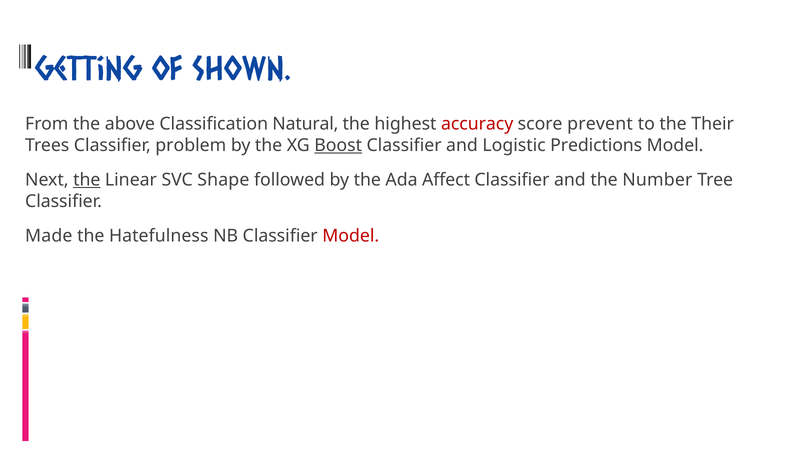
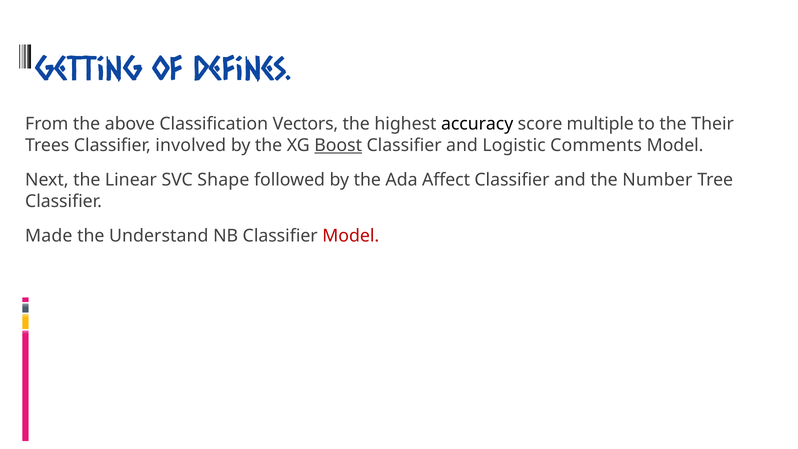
Shown: Shown -> Defines
Natural: Natural -> Vectors
accuracy colour: red -> black
prevent: prevent -> multiple
problem: problem -> involved
Predictions: Predictions -> Comments
the at (87, 180) underline: present -> none
Hatefulness: Hatefulness -> Understand
